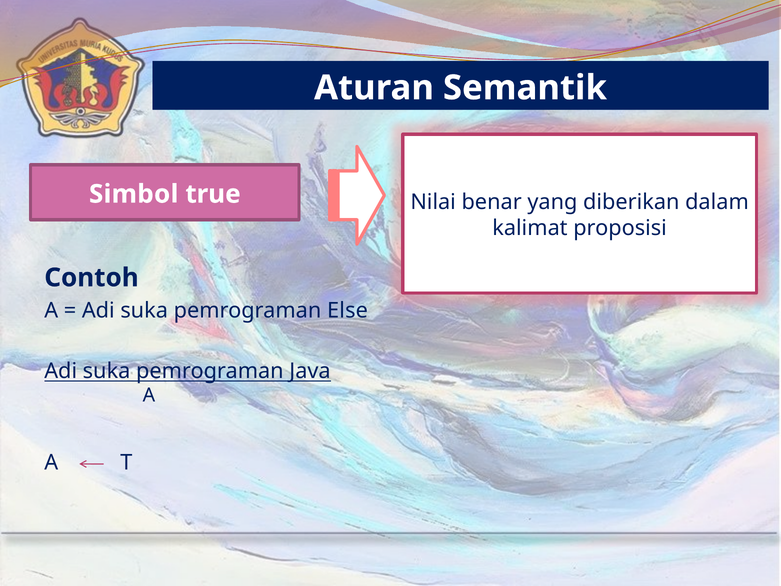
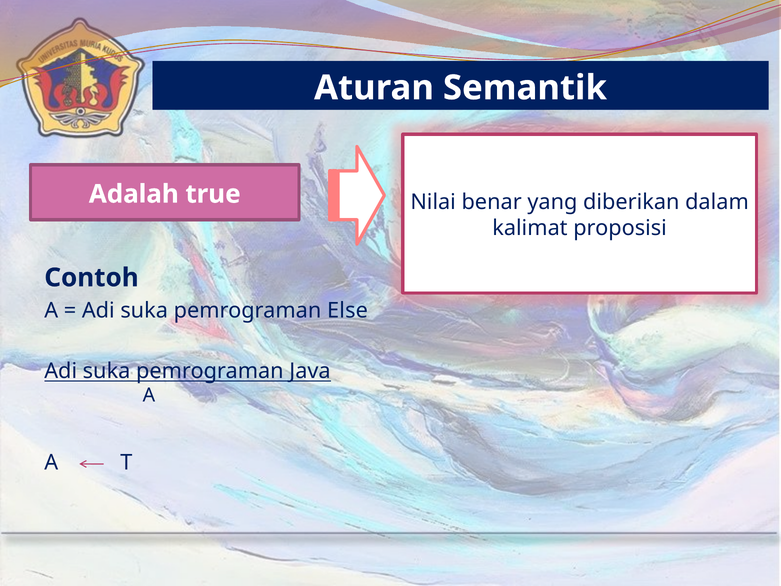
Simbol: Simbol -> Adalah
